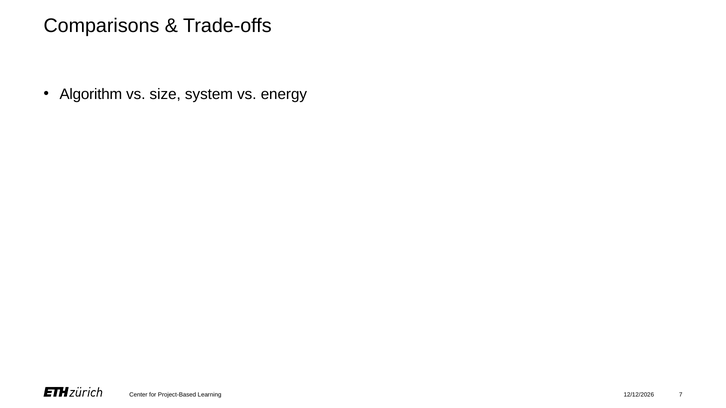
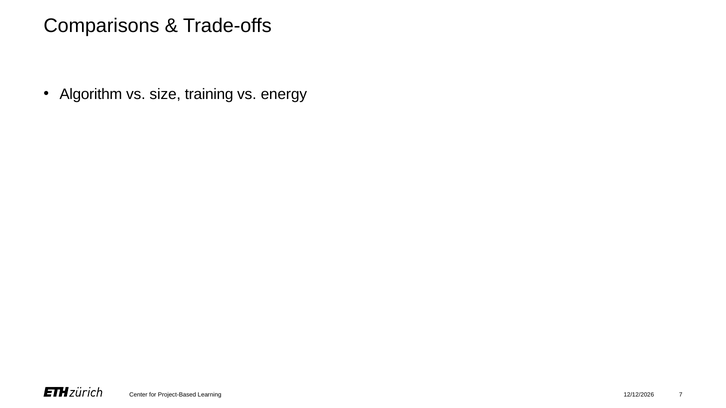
system: system -> training
